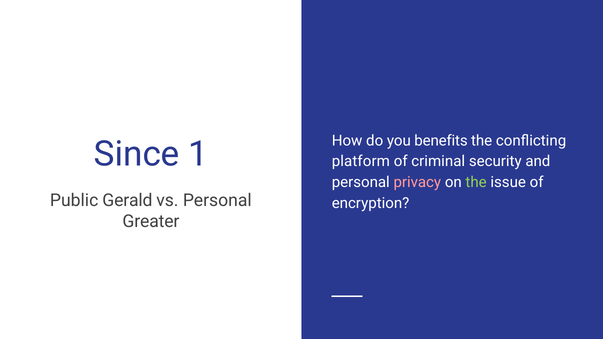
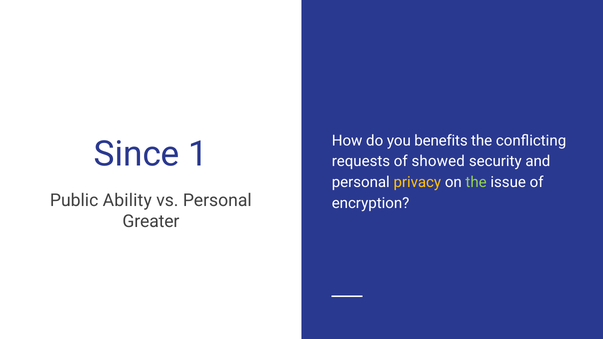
platform: platform -> requests
criminal: criminal -> showed
privacy colour: pink -> yellow
Gerald: Gerald -> Ability
